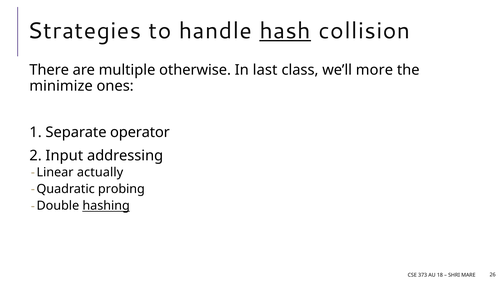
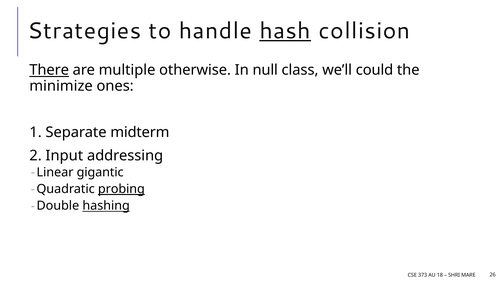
There underline: none -> present
last: last -> null
more: more -> could
operator: operator -> midterm
actually: actually -> gigantic
probing underline: none -> present
